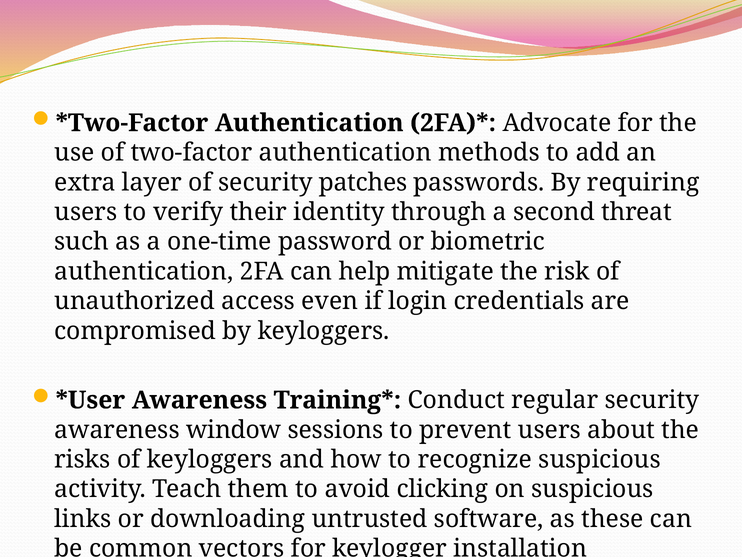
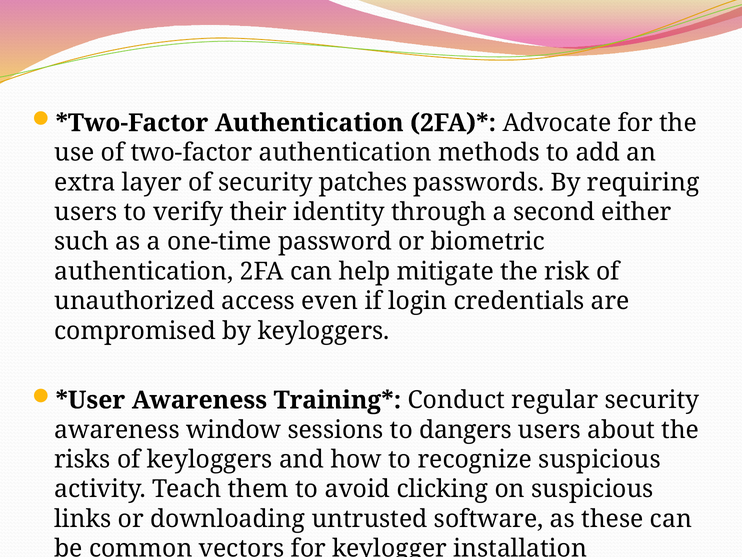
threat: threat -> either
prevent: prevent -> dangers
